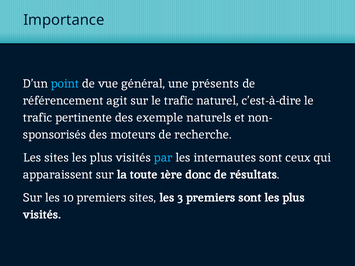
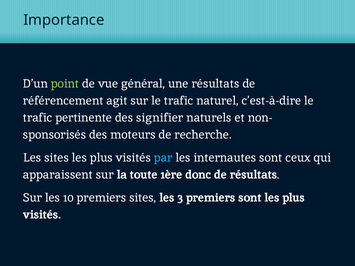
point colour: light blue -> light green
une présents: présents -> résultats
exemple: exemple -> signifier
